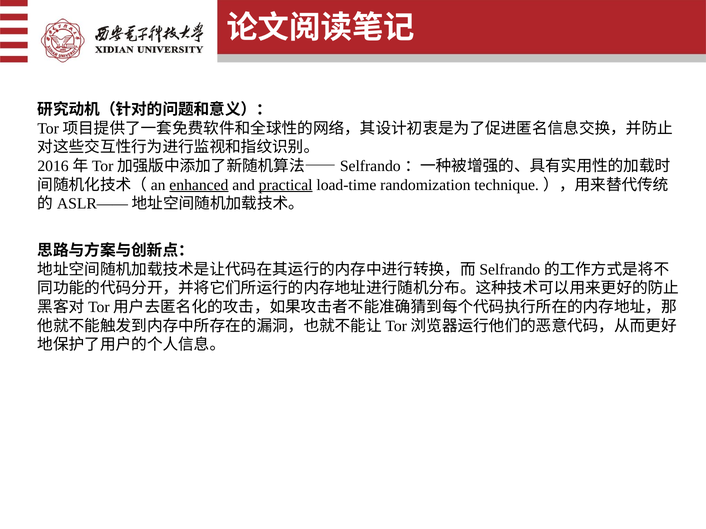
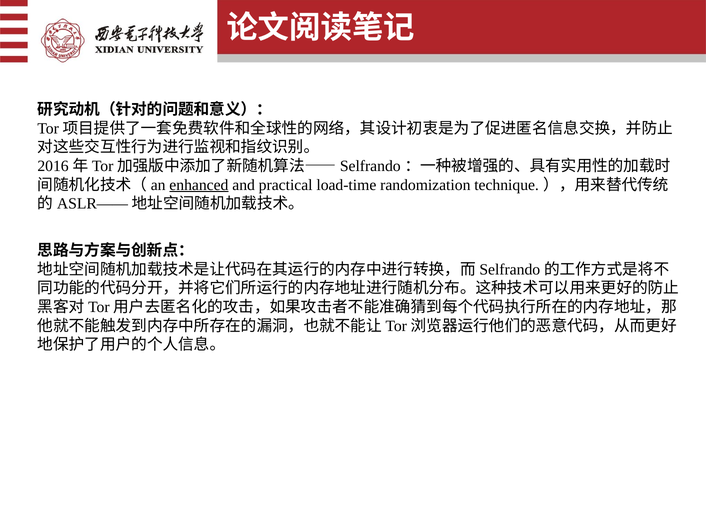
practical underline: present -> none
